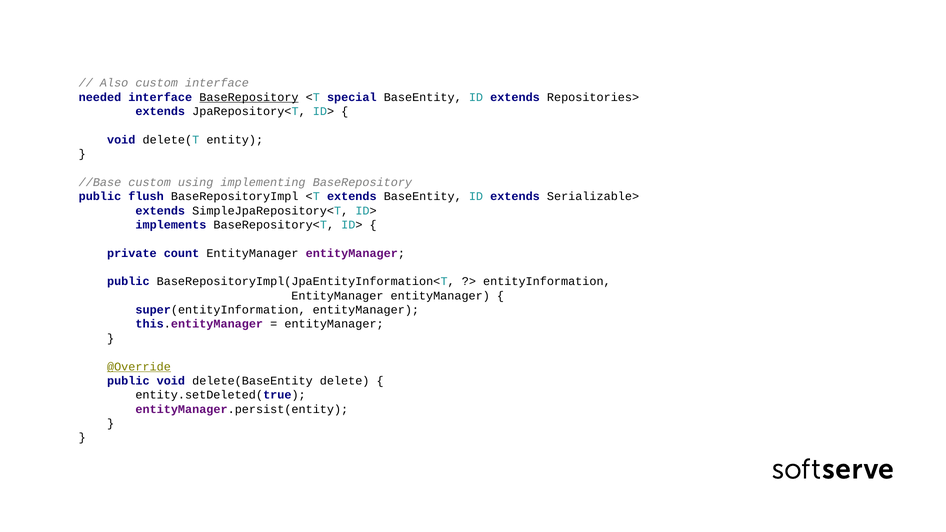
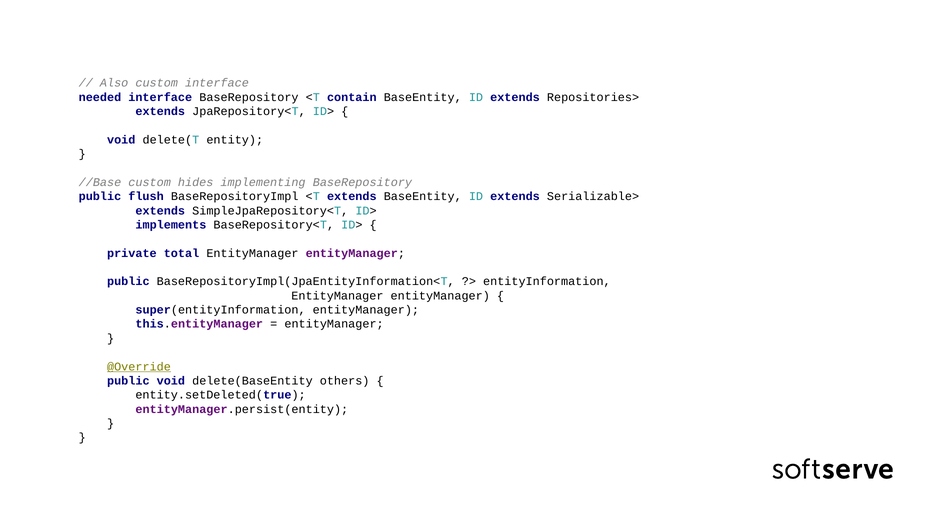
BaseRepository at (249, 97) underline: present -> none
special: special -> contain
using: using -> hides
count: count -> total
delete: delete -> others
